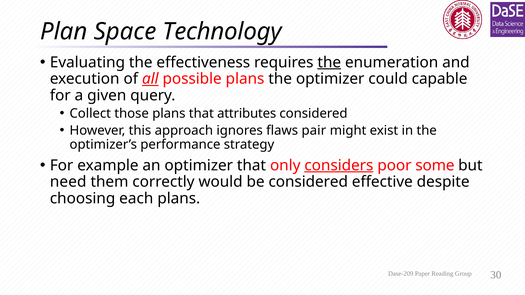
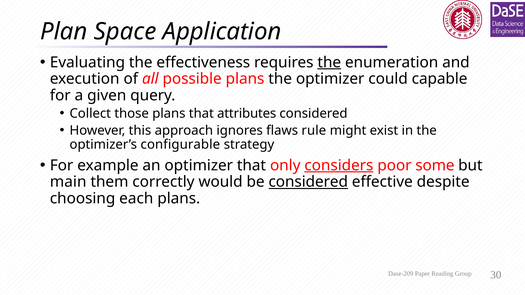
Technology: Technology -> Application
all underline: present -> none
pair: pair -> rule
performance: performance -> configurable
need: need -> main
considered at (308, 182) underline: none -> present
